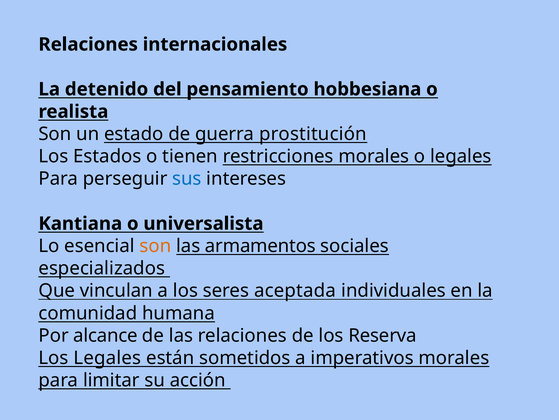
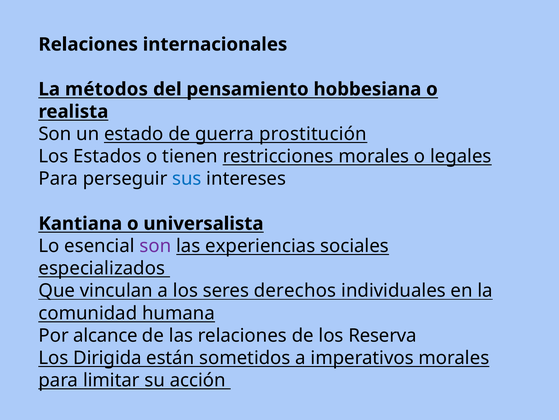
detenido: detenido -> métodos
son at (155, 246) colour: orange -> purple
armamentos: armamentos -> experiencias
aceptada: aceptada -> derechos
Los Legales: Legales -> Dirigida
